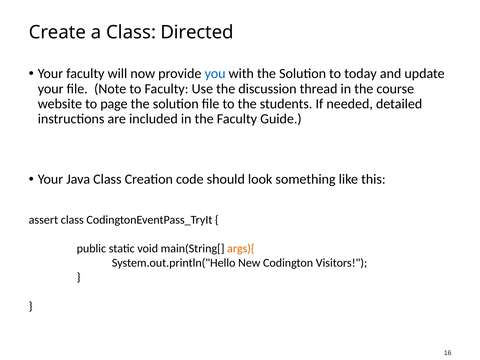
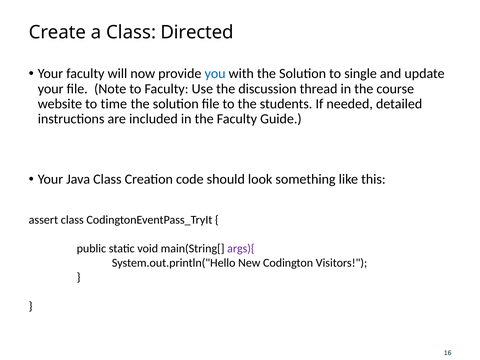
today: today -> single
page: page -> time
args){ colour: orange -> purple
